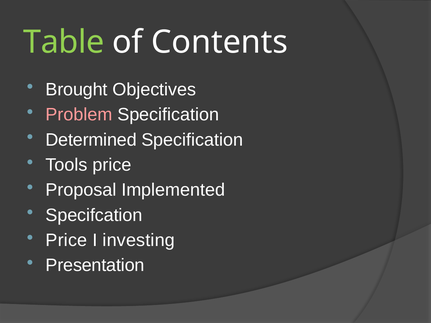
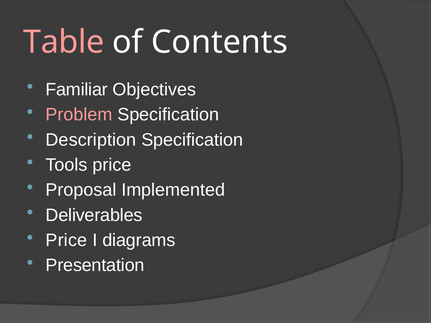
Table colour: light green -> pink
Brought: Brought -> Familiar
Determined: Determined -> Description
Specifcation: Specifcation -> Deliverables
investing: investing -> diagrams
